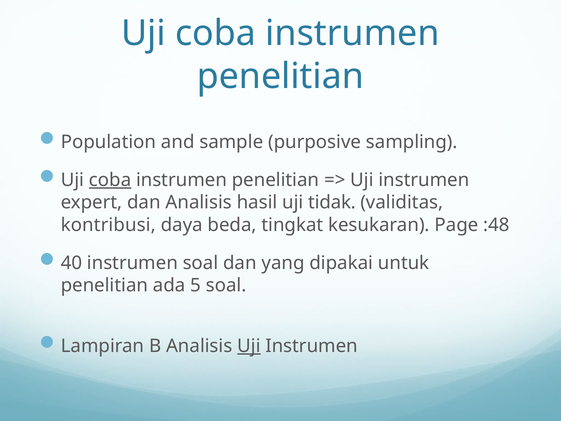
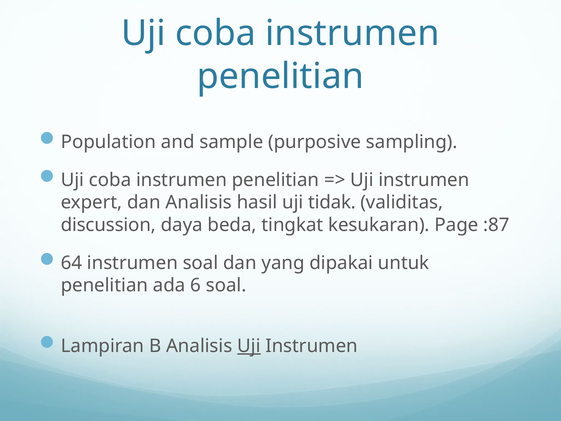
coba at (110, 180) underline: present -> none
kontribusi: kontribusi -> discussion
:48: :48 -> :87
40: 40 -> 64
5: 5 -> 6
